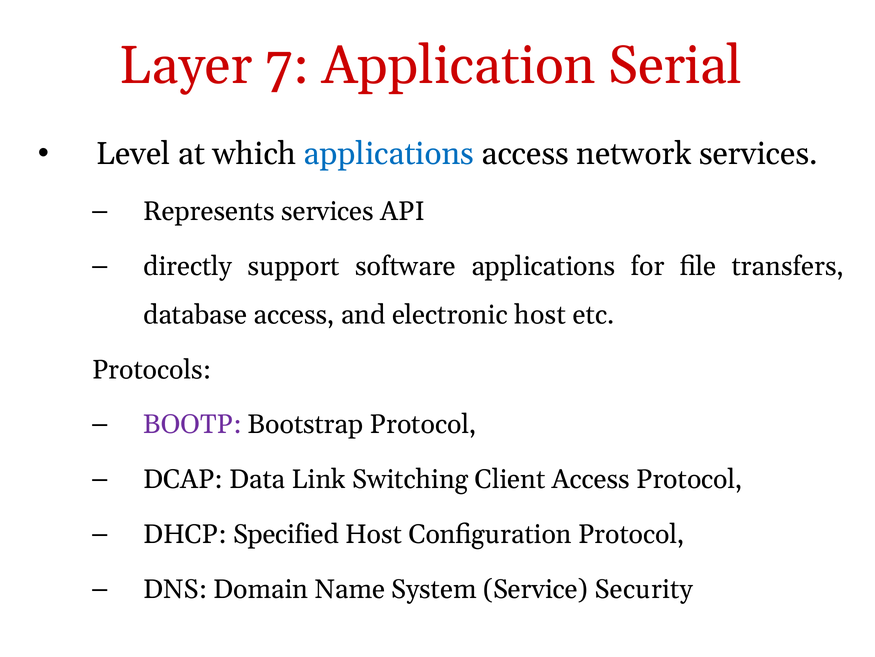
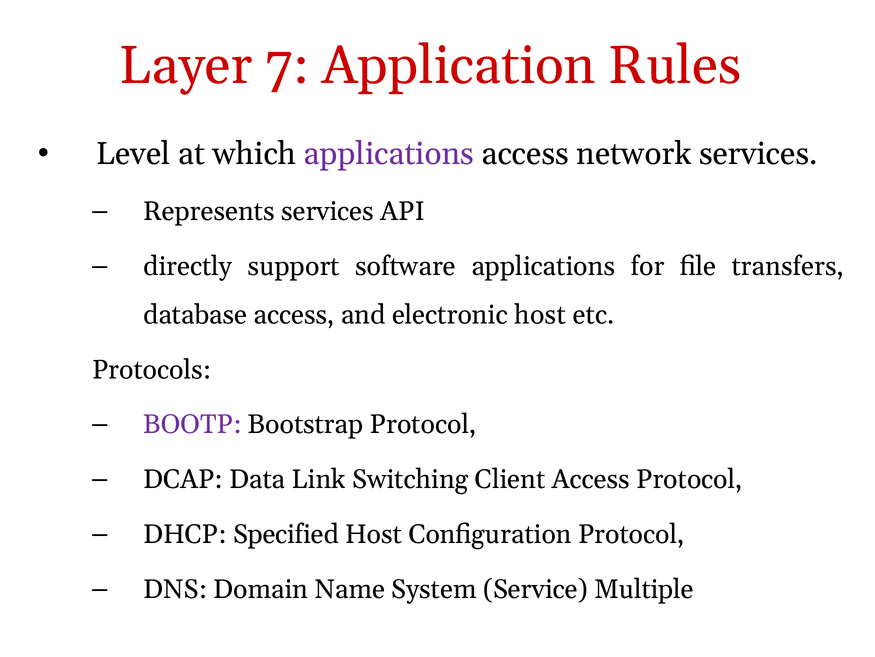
Serial: Serial -> Rules
applications at (389, 154) colour: blue -> purple
Security: Security -> Multiple
